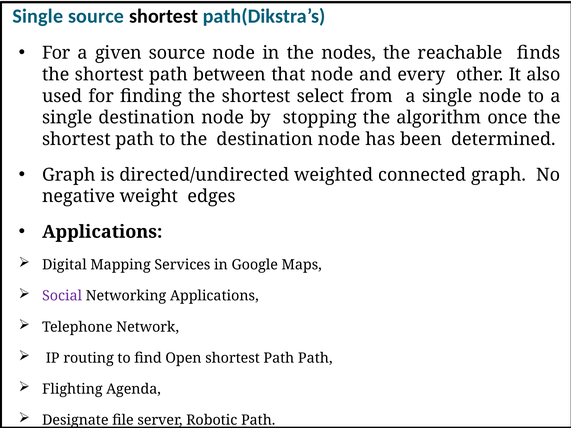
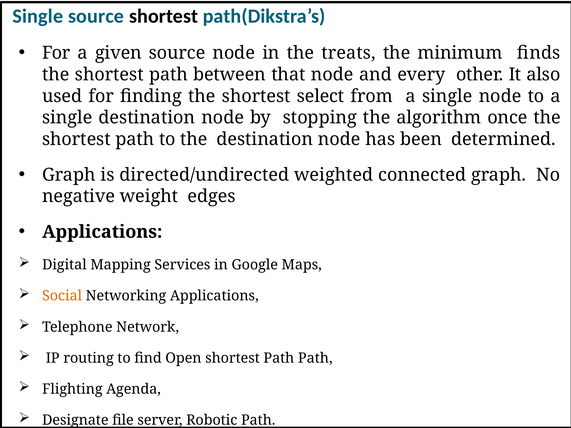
nodes: nodes -> treats
reachable: reachable -> minimum
Social colour: purple -> orange
